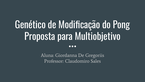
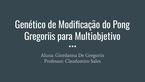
Proposta at (40, 37): Proposta -> Gregoriis
